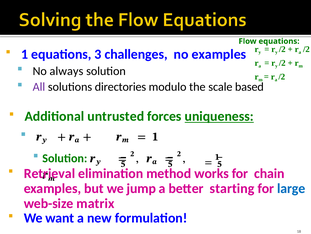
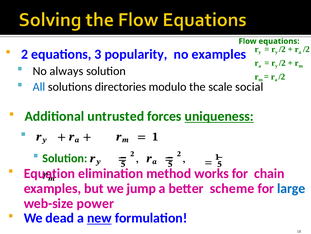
1: 1 -> 2
challenges: challenges -> popularity
All colour: purple -> blue
based: based -> social
Retrieval: Retrieval -> Equation
starting: starting -> scheme
matrix: matrix -> power
want: want -> dead
new underline: none -> present
